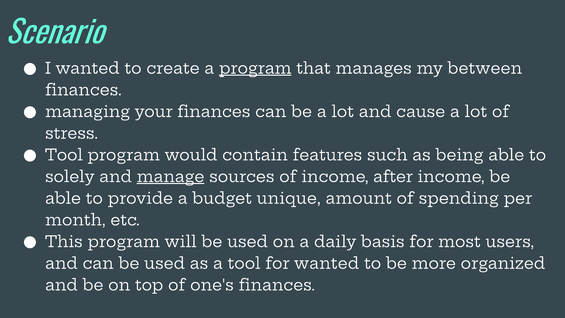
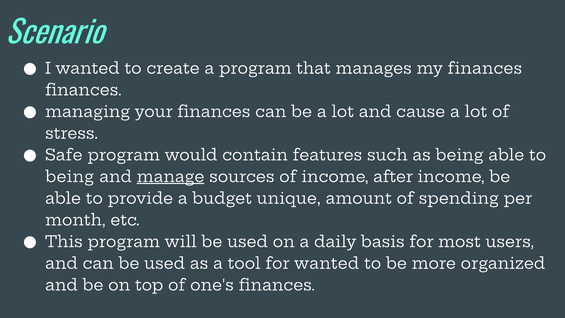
program at (255, 68) underline: present -> none
my between: between -> finances
Tool at (64, 155): Tool -> Safe
solely at (70, 177): solely -> being
